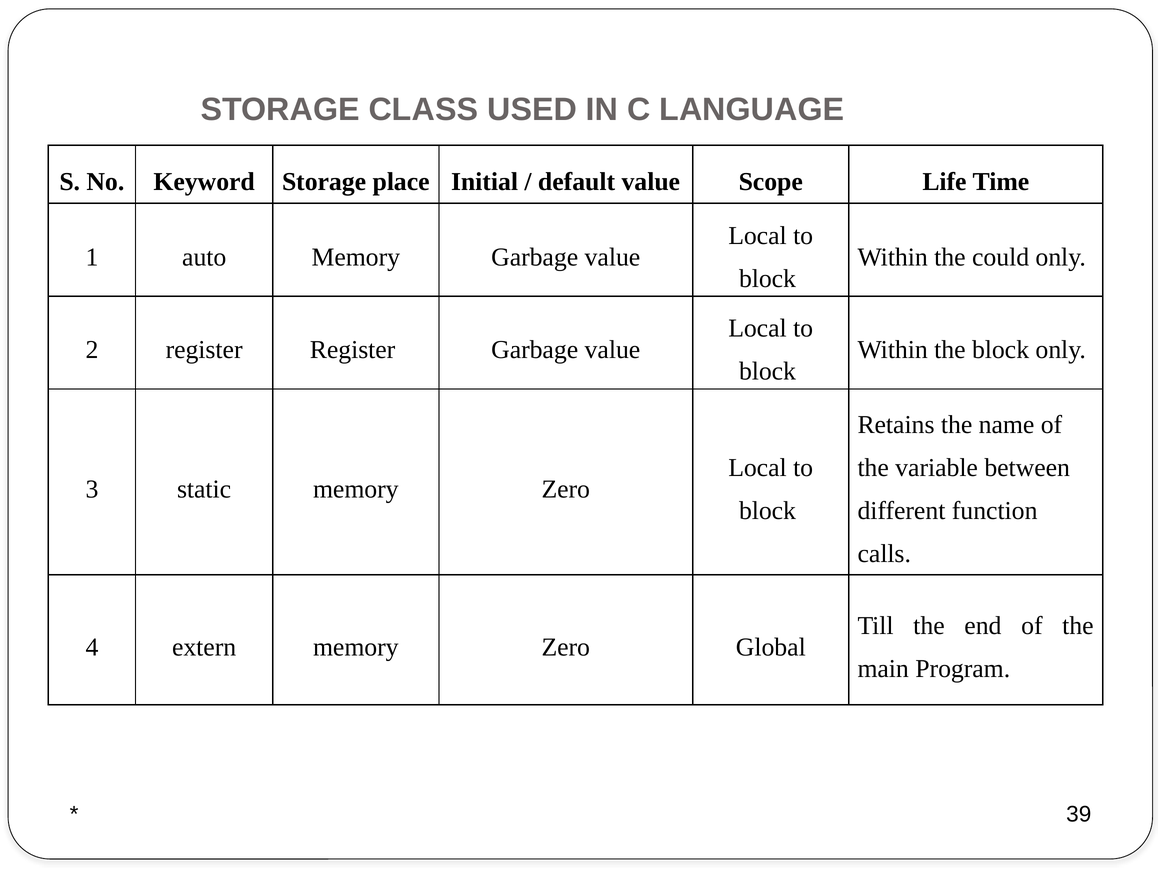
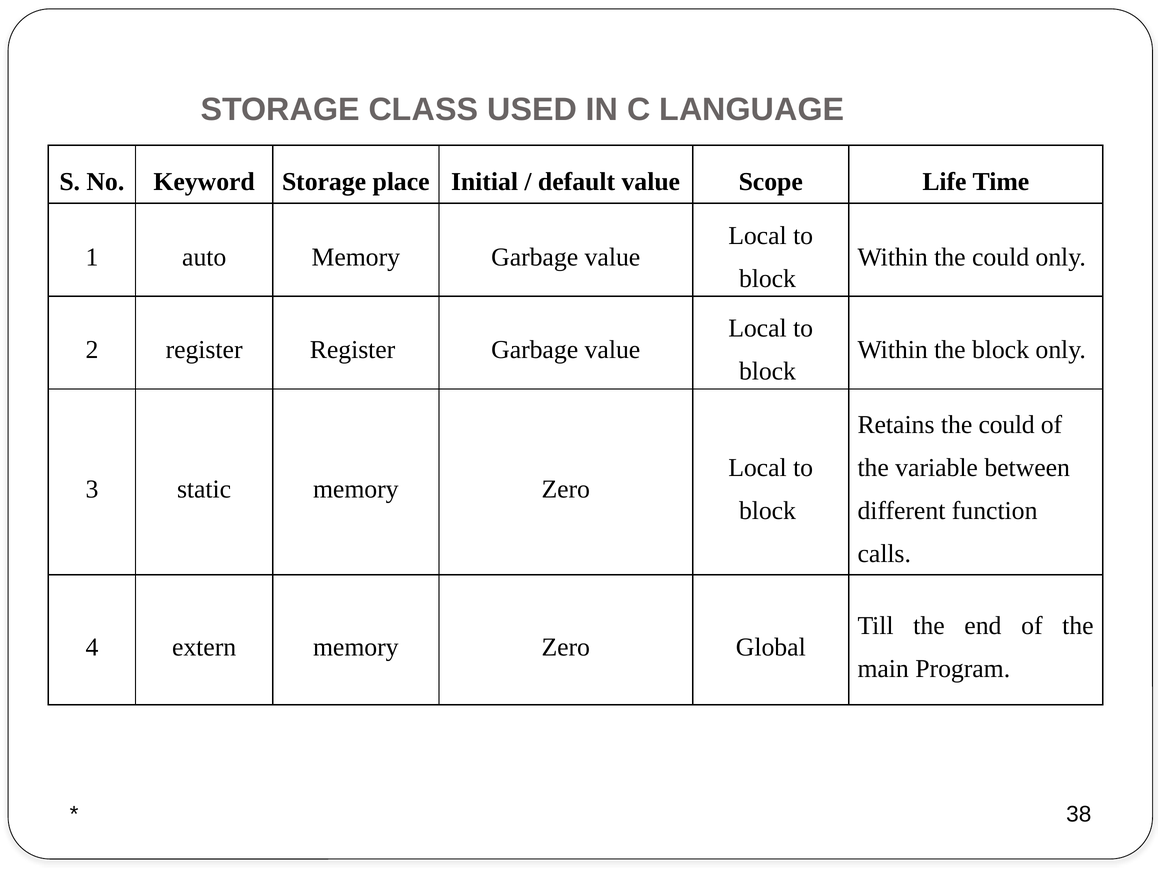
Retains the name: name -> could
39: 39 -> 38
